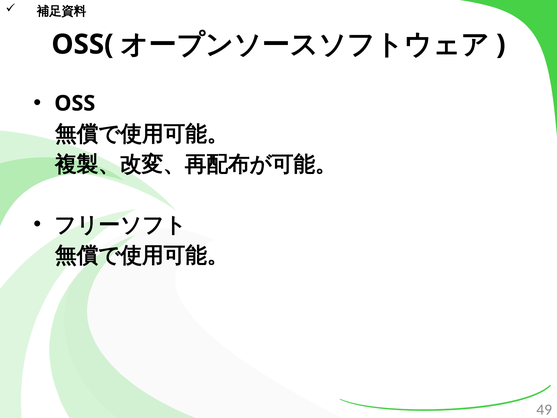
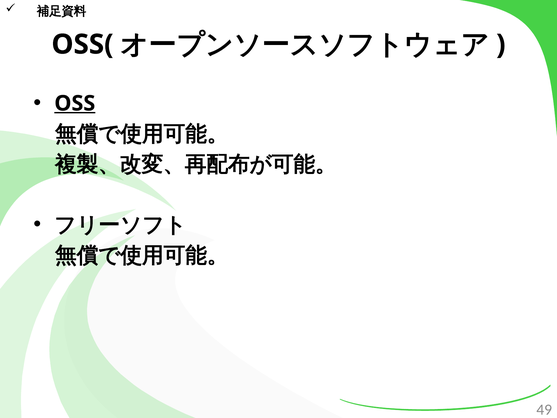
OSS underline: none -> present
